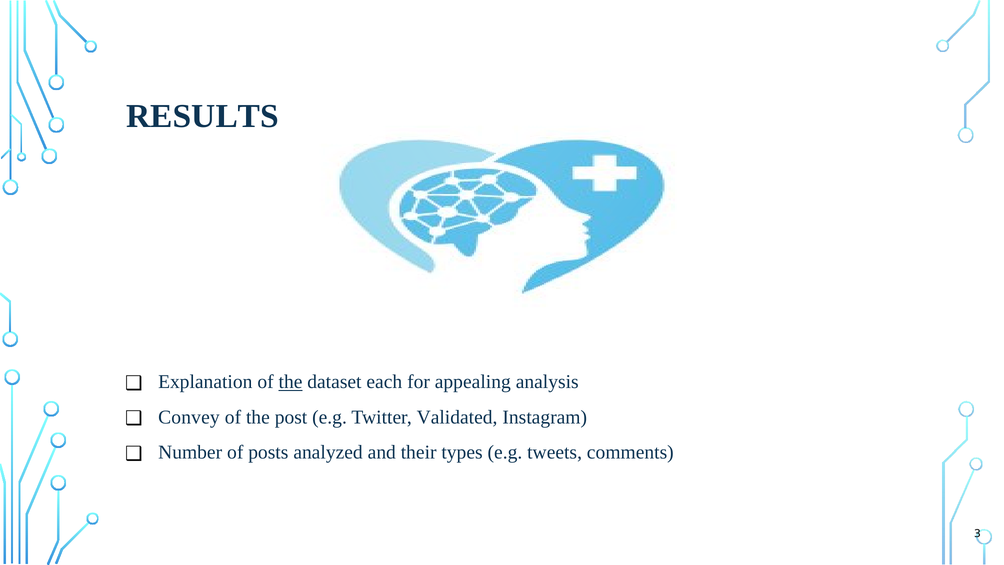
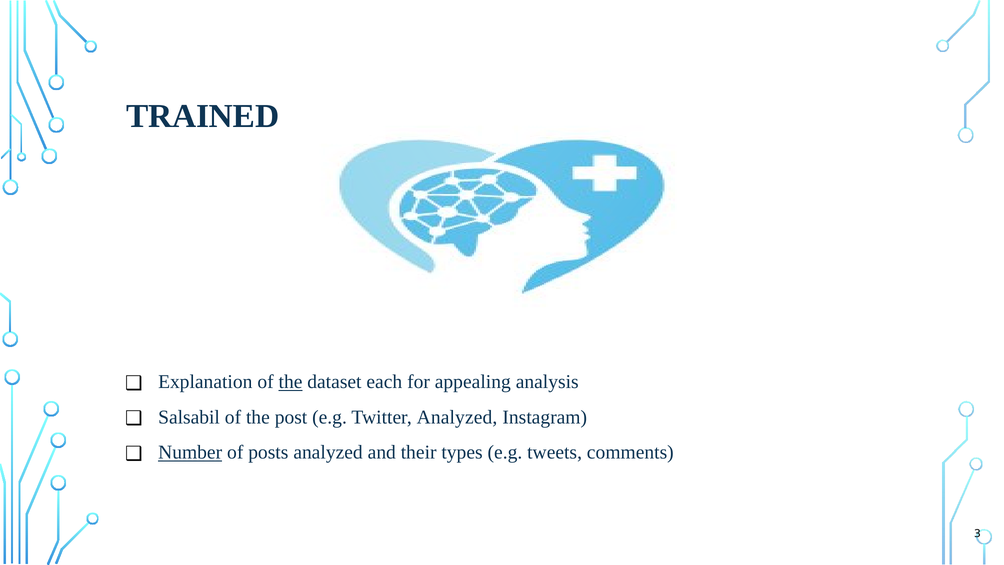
RESULTS: RESULTS -> TRAINED
Convey: Convey -> Salsabil
Twitter Validated: Validated -> Analyzed
Number underline: none -> present
